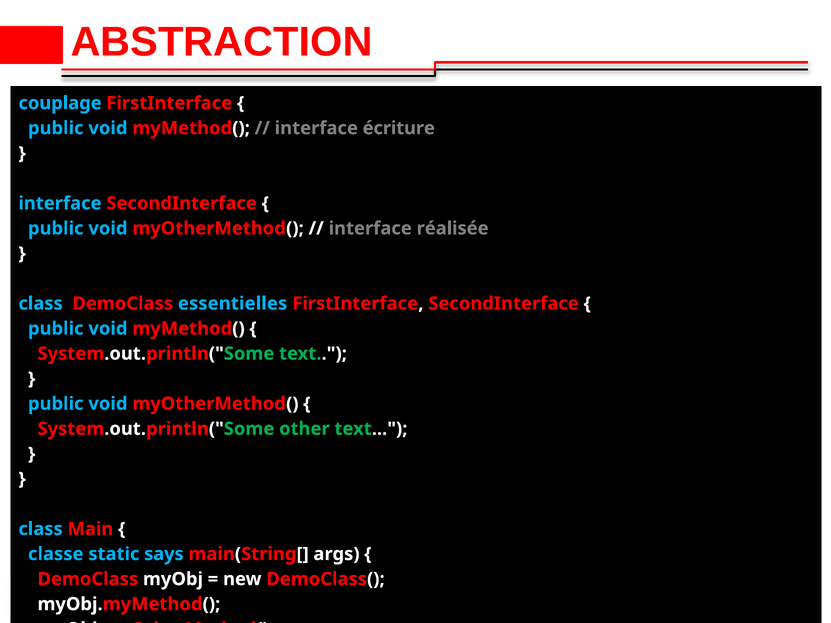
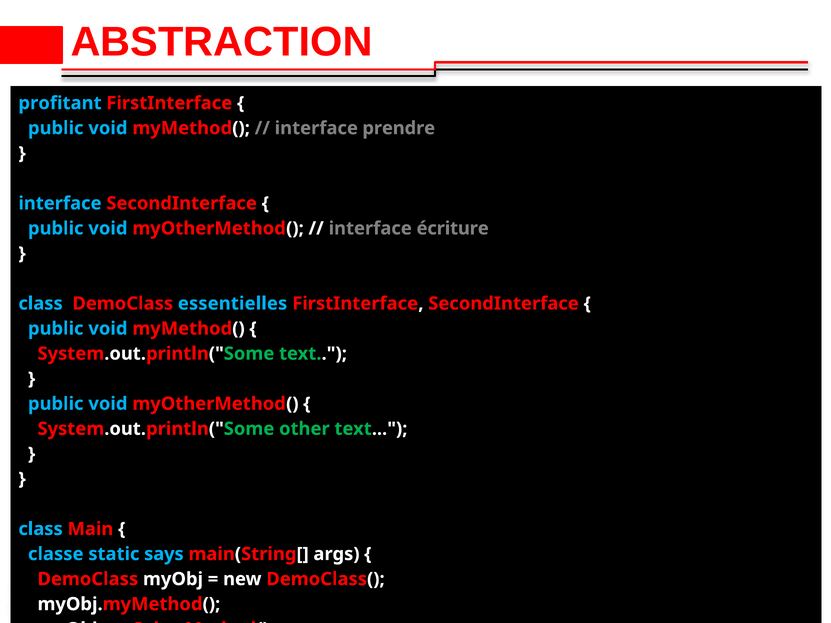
couplage: couplage -> profitant
écriture: écriture -> prendre
réalisée: réalisée -> écriture
